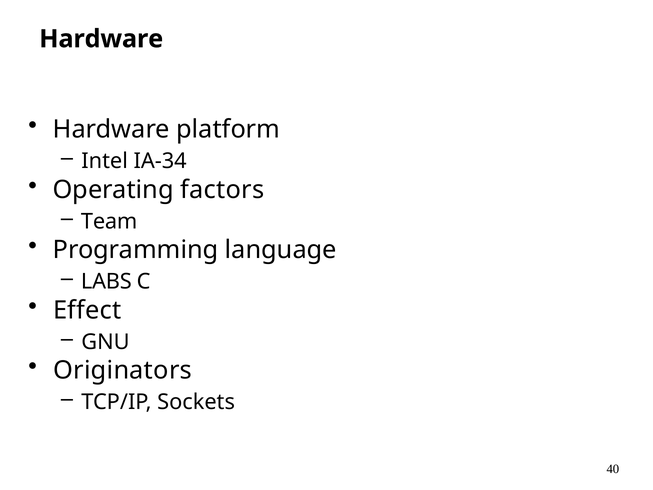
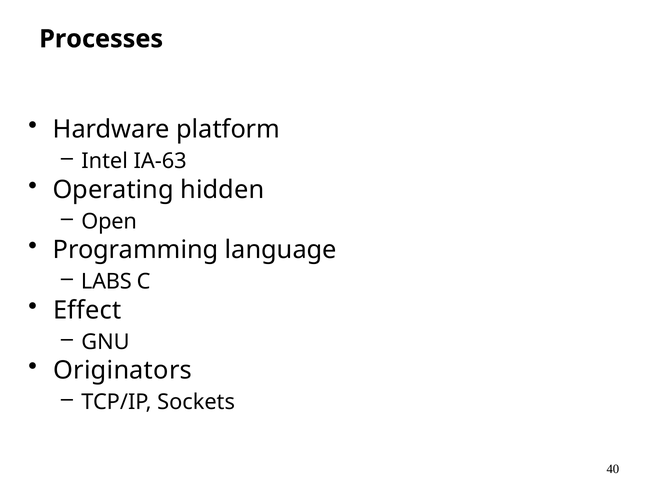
Hardware at (101, 39): Hardware -> Processes
IA-34: IA-34 -> IA-63
factors: factors -> hidden
Team: Team -> Open
